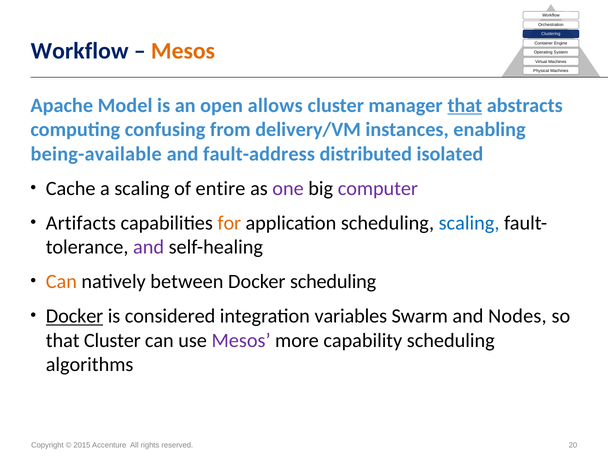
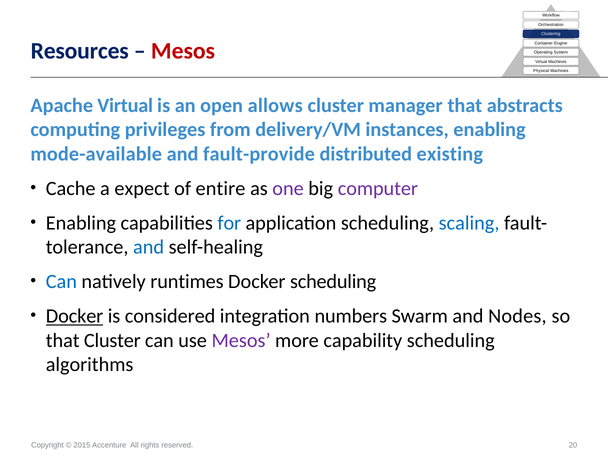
Workflow at (80, 51): Workflow -> Resources
Mesos at (183, 51) colour: orange -> red
Apache Model: Model -> Virtual
that at (465, 105) underline: present -> none
confusing: confusing -> privileges
being-available: being-available -> mode-available
fault-address: fault-address -> fault-provide
isolated: isolated -> existing
a scaling: scaling -> expect
Artifacts at (81, 223): Artifacts -> Enabling
for colour: orange -> blue
and at (149, 247) colour: purple -> blue
Can at (61, 282) colour: orange -> blue
between: between -> runtimes
variables: variables -> numbers
